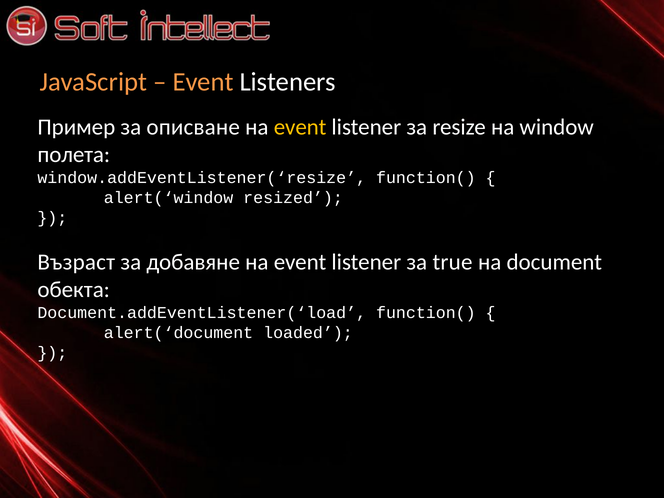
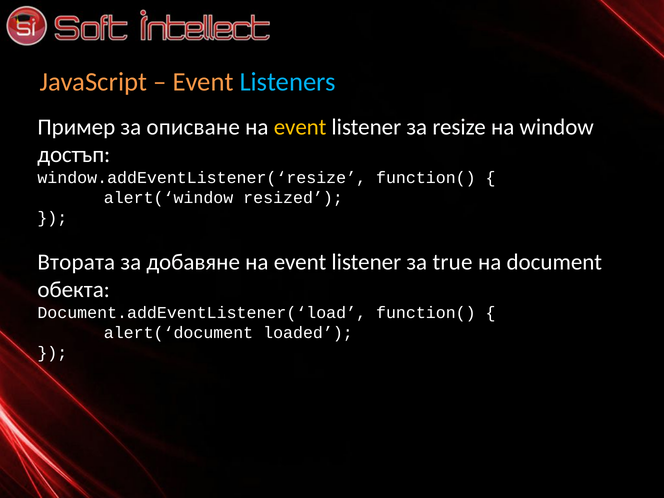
Listeners colour: white -> light blue
полета: полета -> достъп
Възраст: Възраст -> Втората
